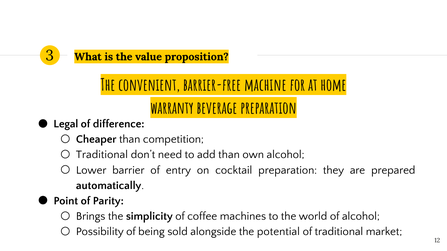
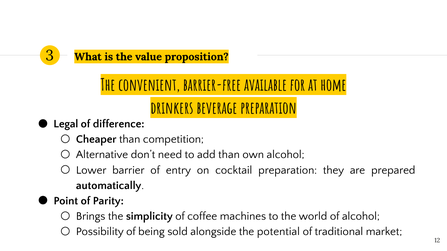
machine: machine -> available
warranty: warranty -> drinkers
Traditional at (102, 155): Traditional -> Alternative
